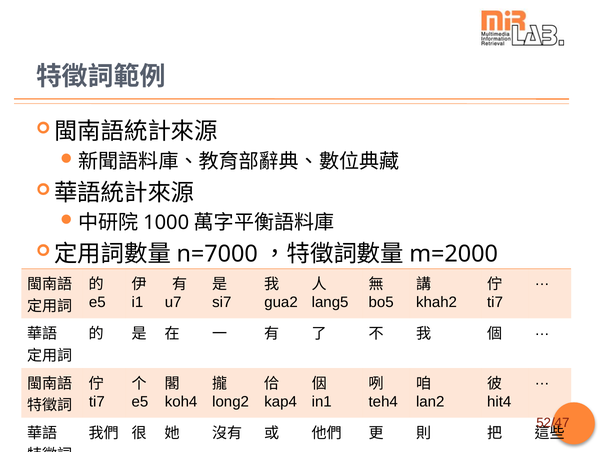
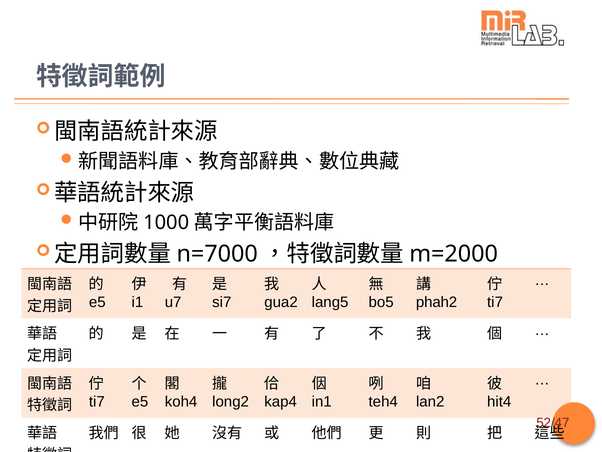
khah2: khah2 -> phah2
